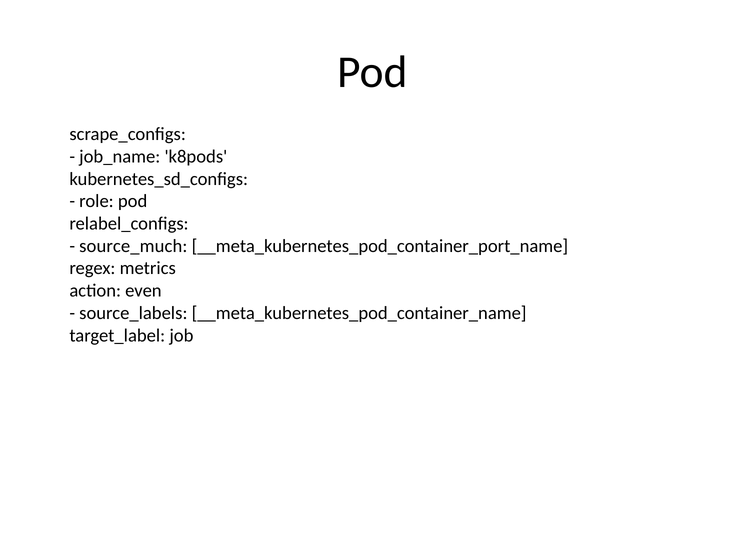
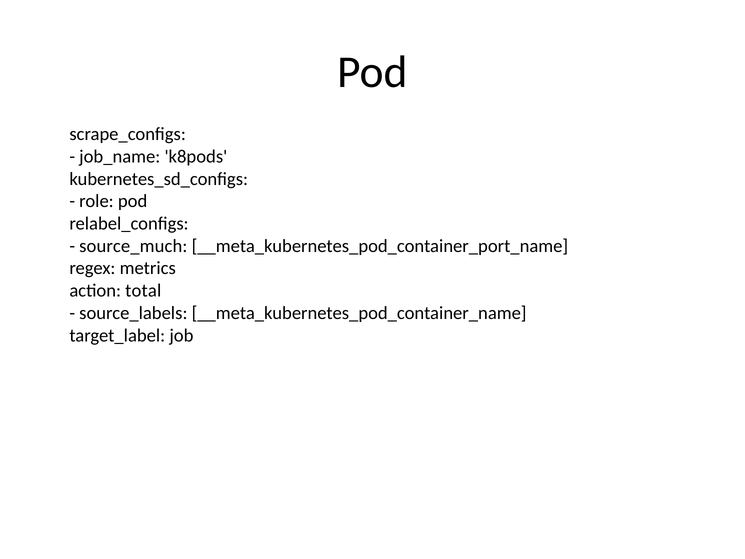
even: even -> total
